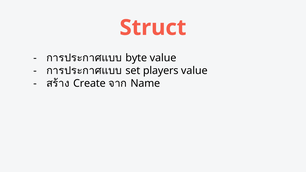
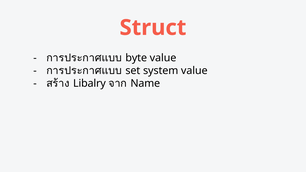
players: players -> system
Create: Create -> Libalry
